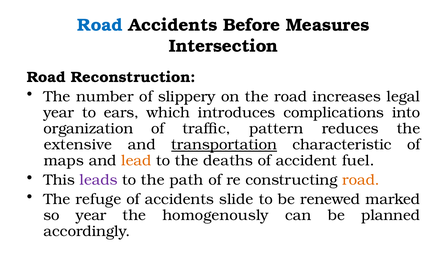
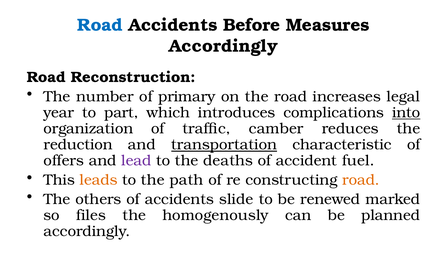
Intersection at (224, 46): Intersection -> Accordingly
slippery: slippery -> primary
ears: ears -> part
into underline: none -> present
pattern: pattern -> camber
extensive: extensive -> reduction
maps: maps -> offers
lead colour: orange -> purple
leads colour: purple -> orange
refuge: refuge -> others
so year: year -> files
